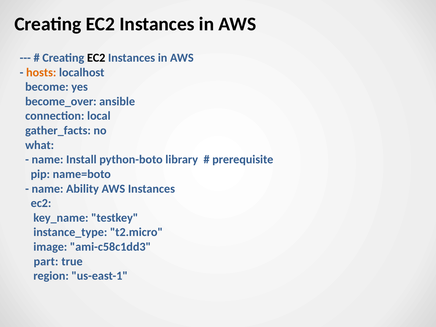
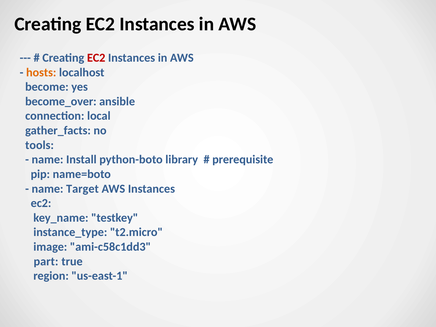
EC2 at (96, 58) colour: black -> red
what: what -> tools
Ability: Ability -> Target
